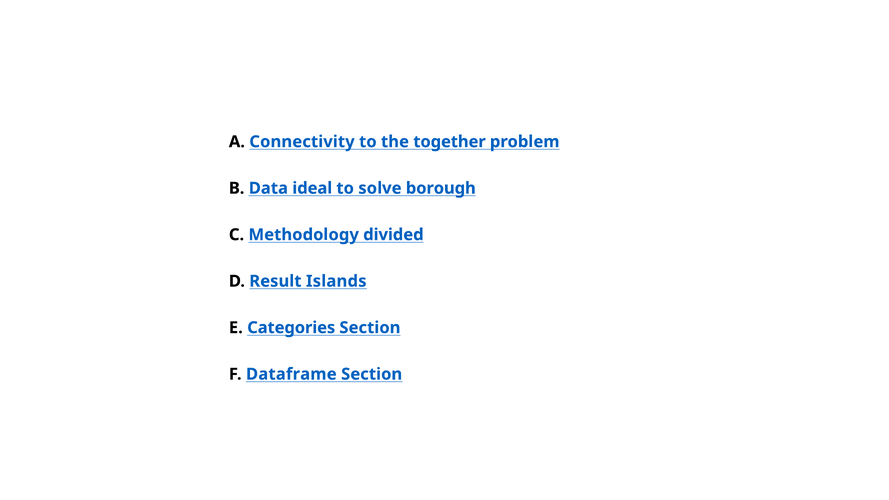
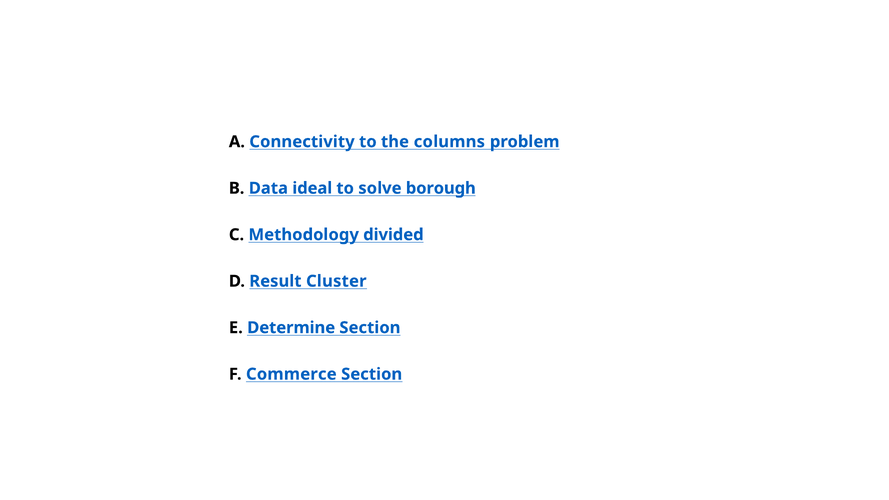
together: together -> columns
Islands: Islands -> Cluster
Categories: Categories -> Determine
Dataframe: Dataframe -> Commerce
